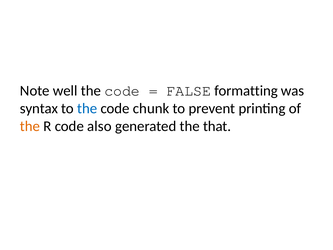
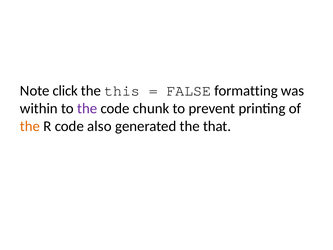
well: well -> click
code at (122, 91): code -> this
syntax: syntax -> within
the at (87, 108) colour: blue -> purple
